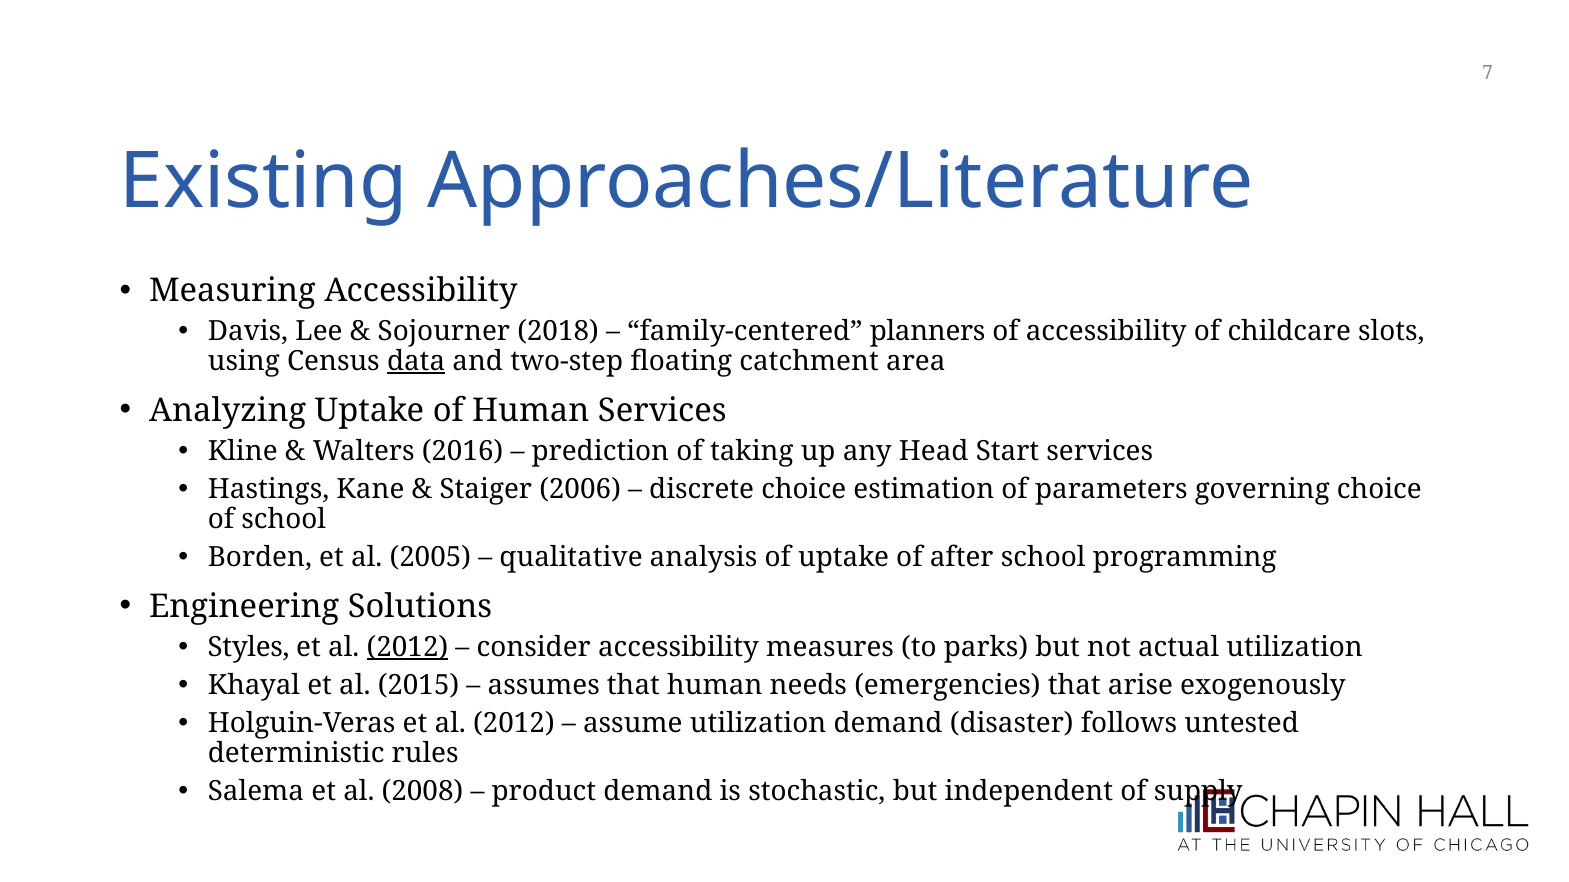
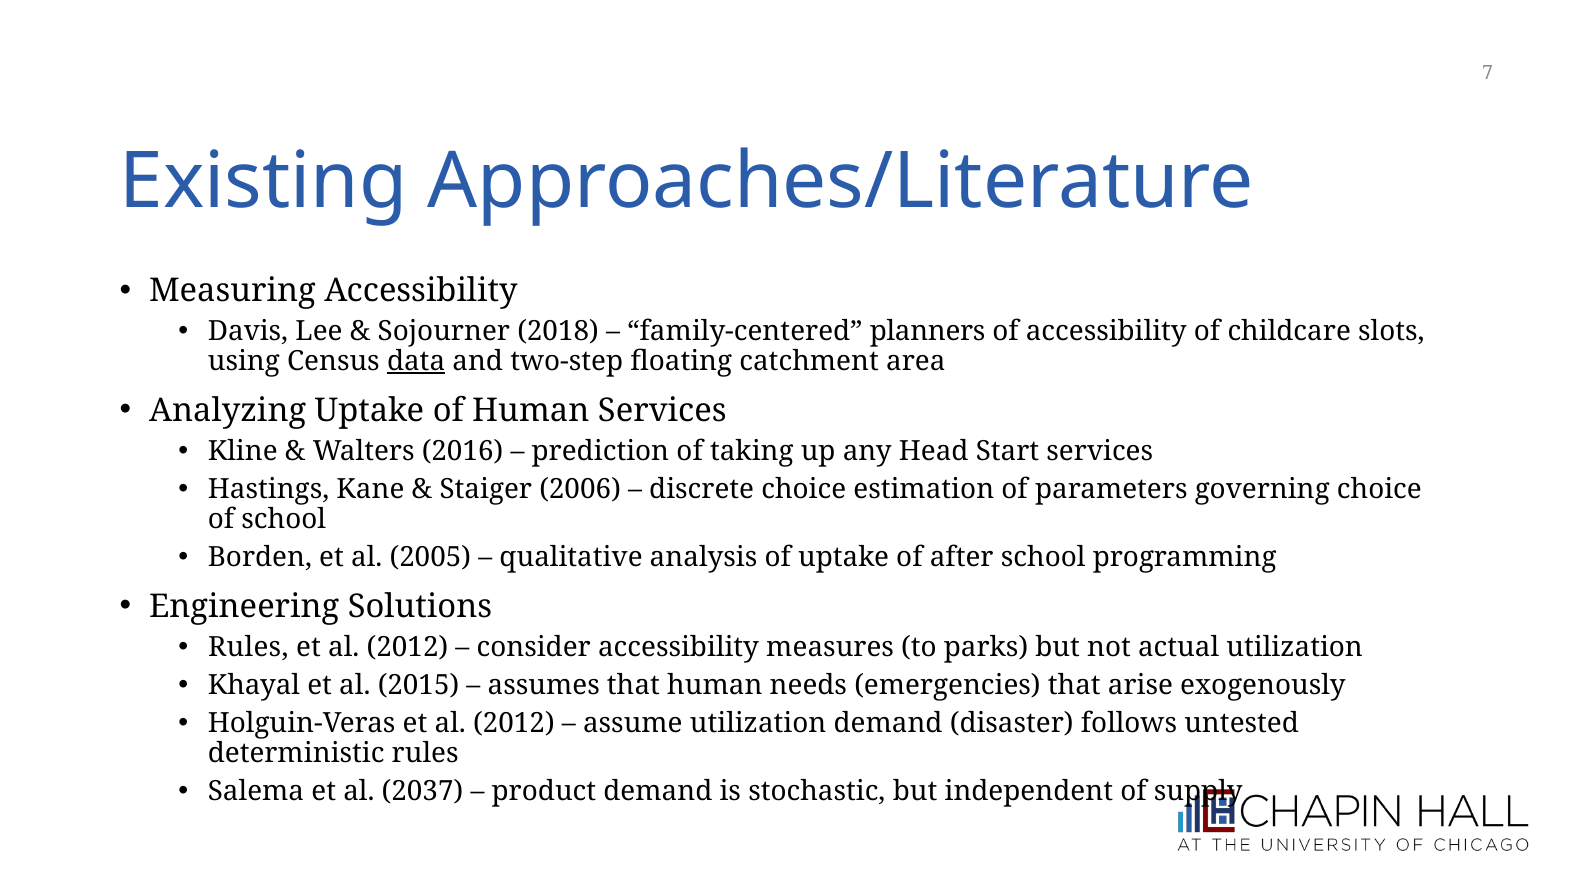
Styles at (249, 648): Styles -> Rules
2012 at (407, 648) underline: present -> none
2008: 2008 -> 2037
